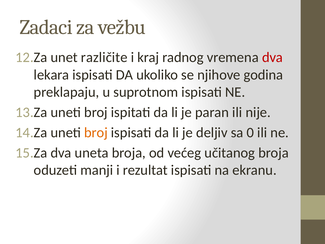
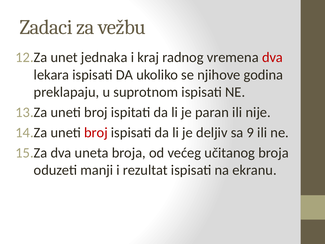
različite: različite -> jednaka
broj at (96, 132) colour: orange -> red
0: 0 -> 9
